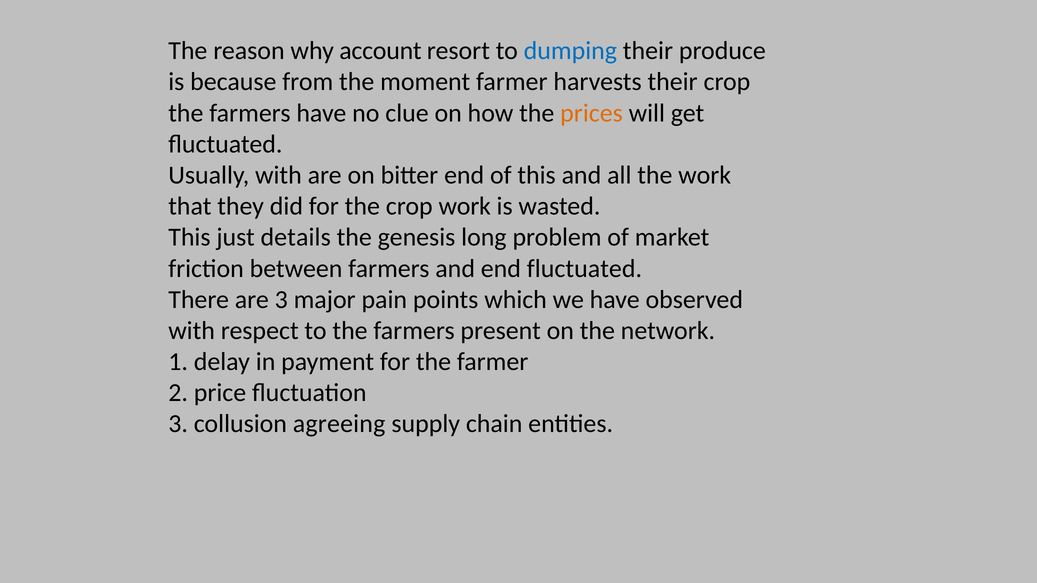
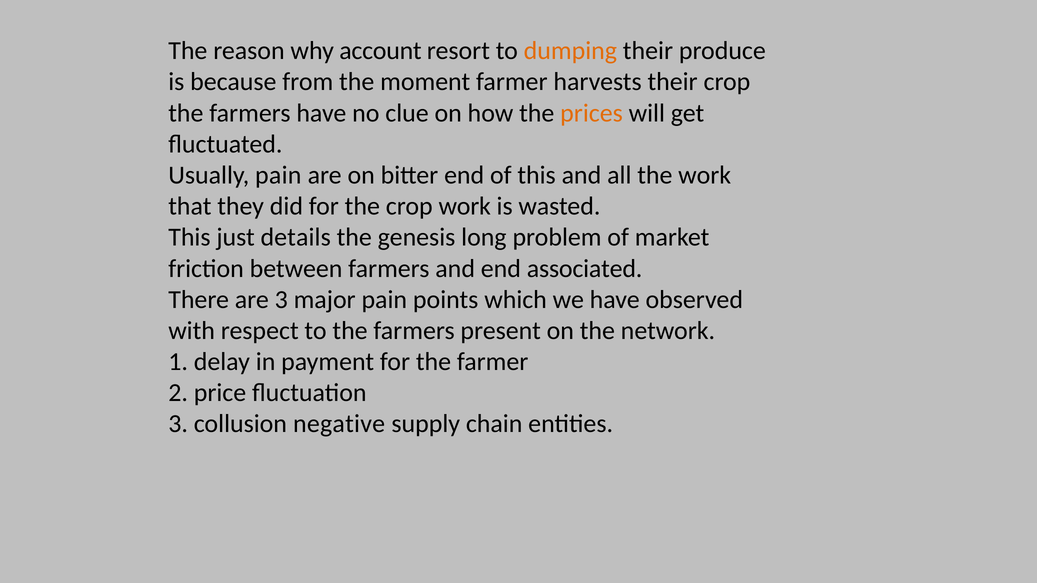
dumping colour: blue -> orange
Usually with: with -> pain
end fluctuated: fluctuated -> associated
agreeing: agreeing -> negative
